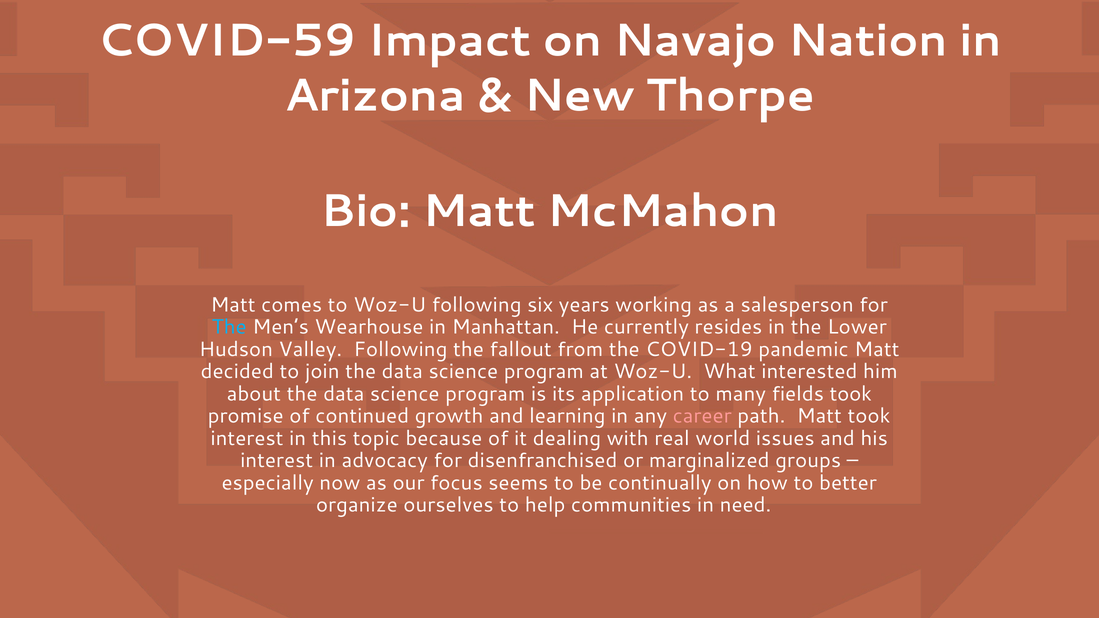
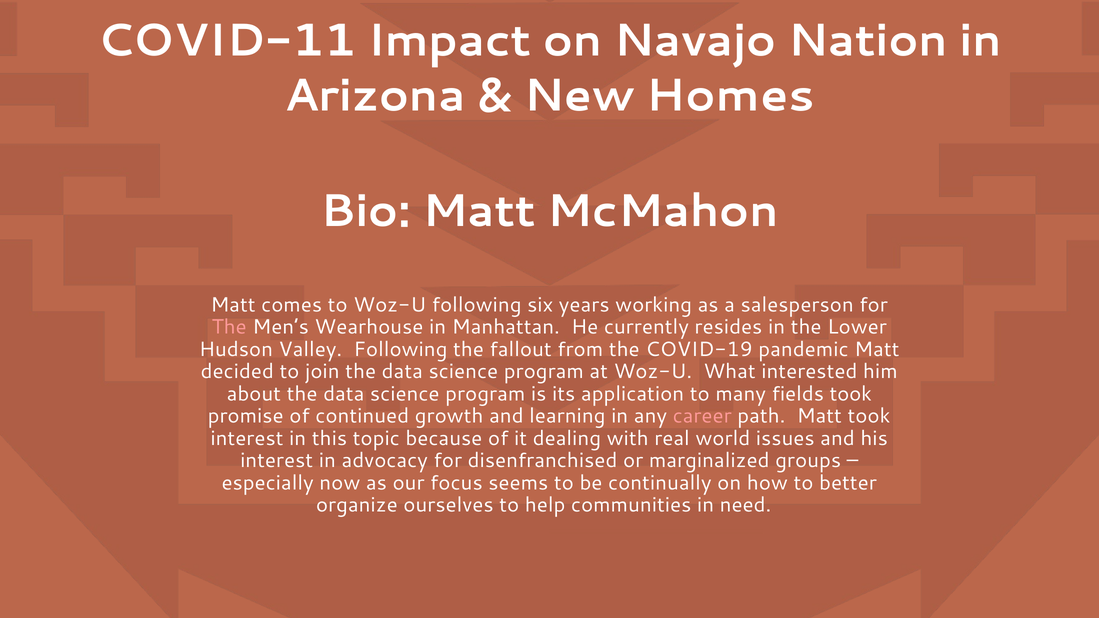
COVID-59: COVID-59 -> COVID-11
Thorpe: Thorpe -> Homes
The at (229, 327) colour: light blue -> pink
